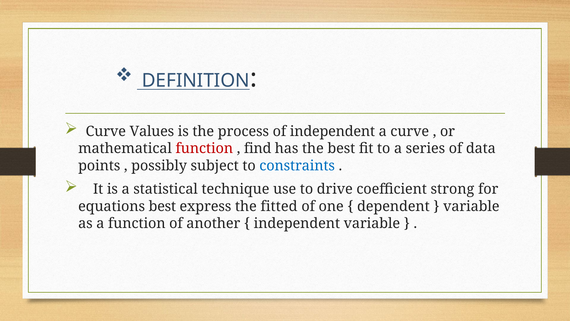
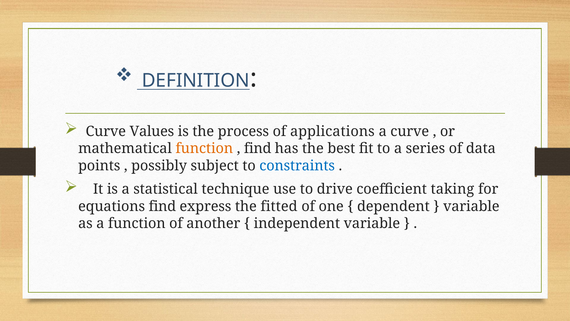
of independent: independent -> applications
function at (204, 148) colour: red -> orange
strong: strong -> taking
equations best: best -> find
